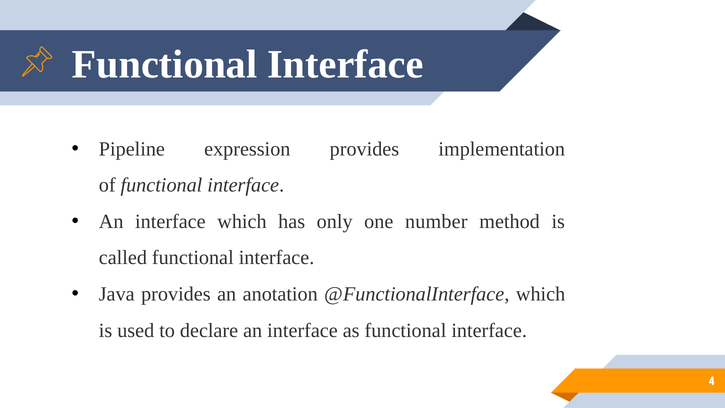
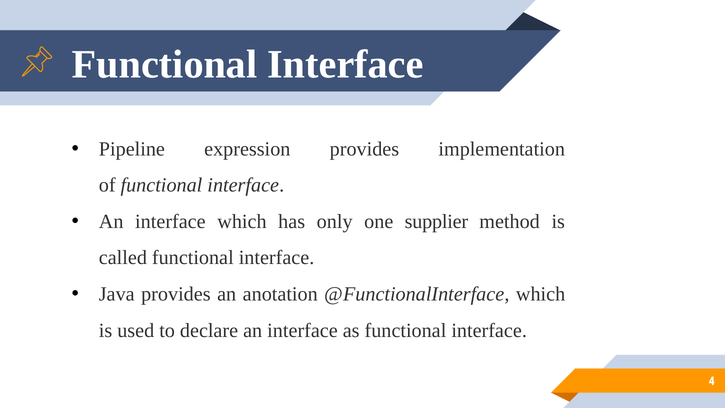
number: number -> supplier
